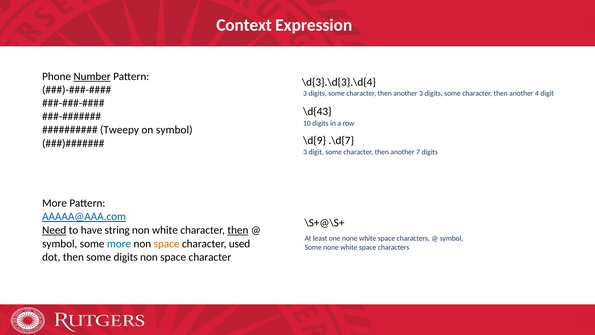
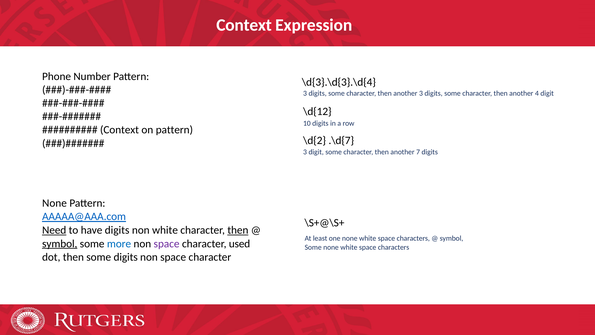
Number underline: present -> none
\d{43: \d{43 -> \d{12
Tweepy at (120, 130): Tweepy -> Context
on symbol: symbol -> pattern
\d{9: \d{9 -> \d{2
More at (55, 203): More -> None
have string: string -> digits
symbol at (60, 243) underline: none -> present
space at (167, 243) colour: orange -> purple
